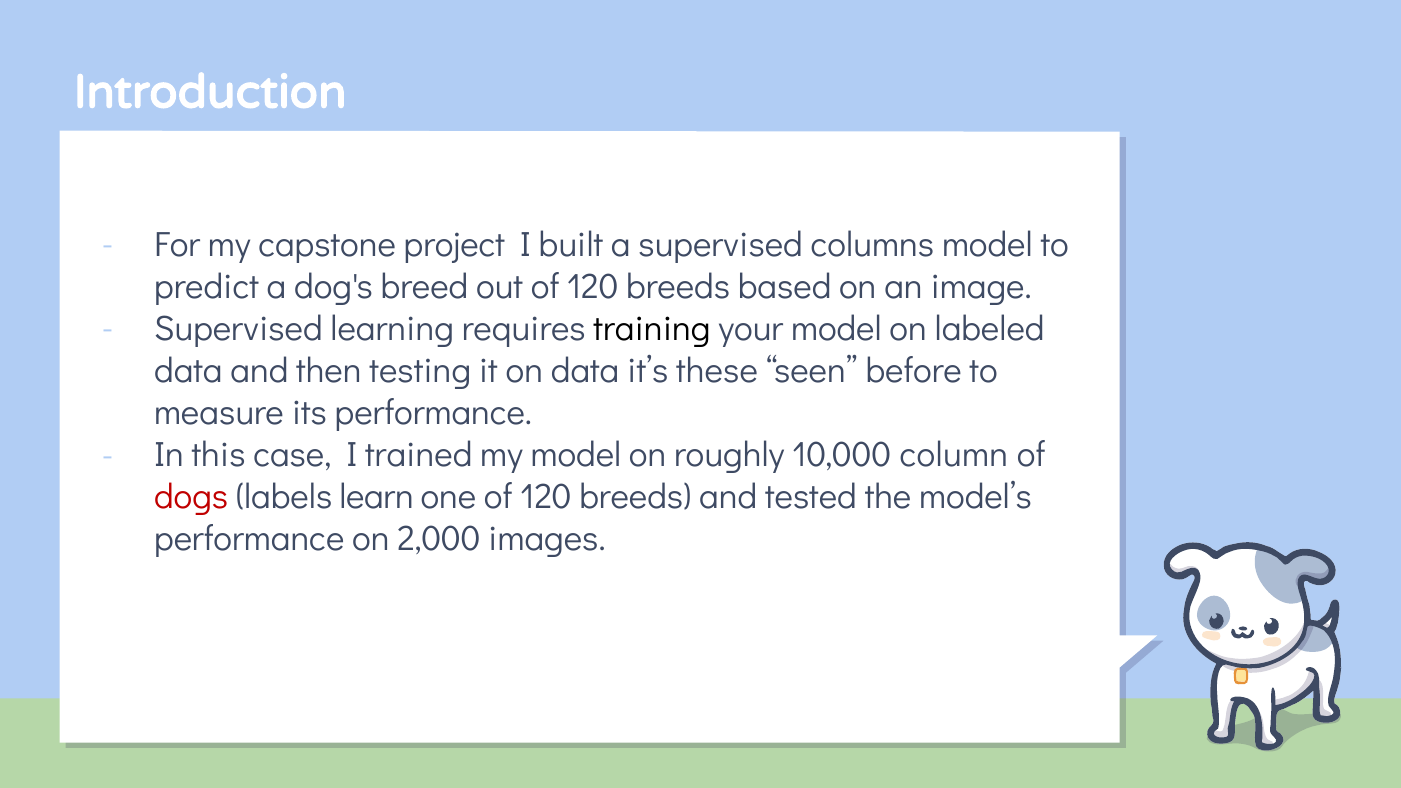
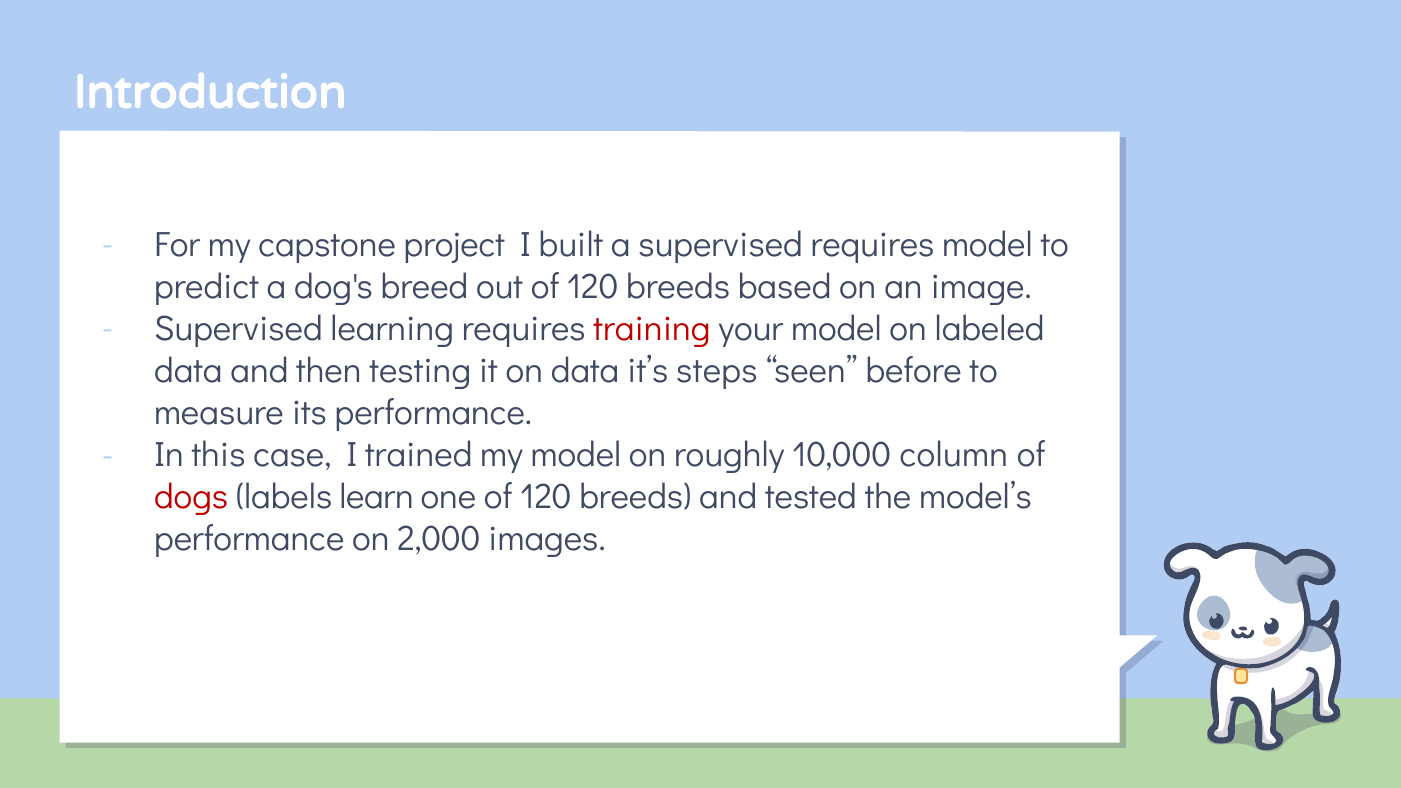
supervised columns: columns -> requires
training colour: black -> red
these: these -> steps
